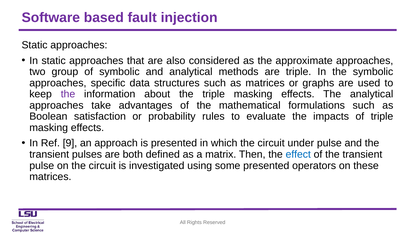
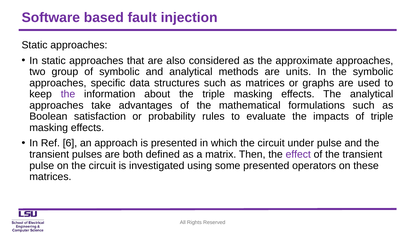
are triple: triple -> units
9: 9 -> 6
effect colour: blue -> purple
